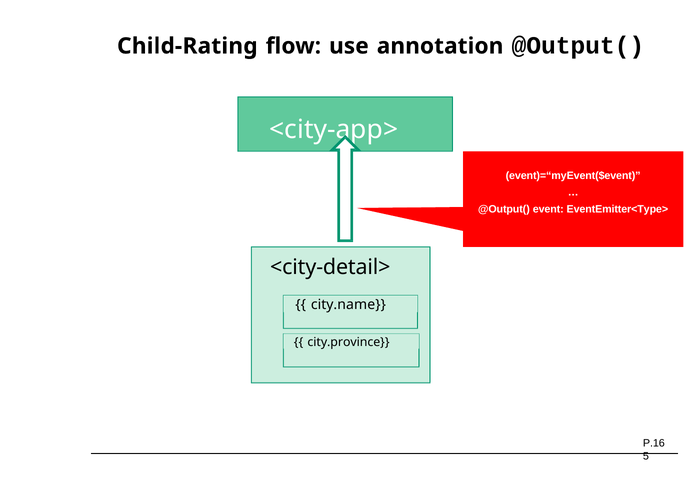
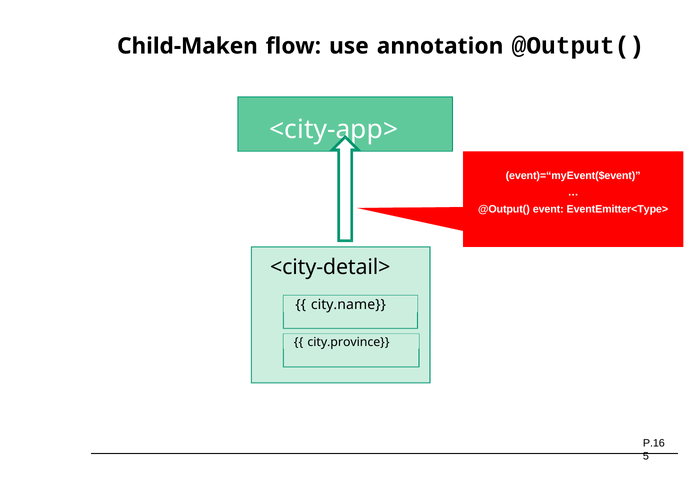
Child-Rating: Child-Rating -> Child-Maken
